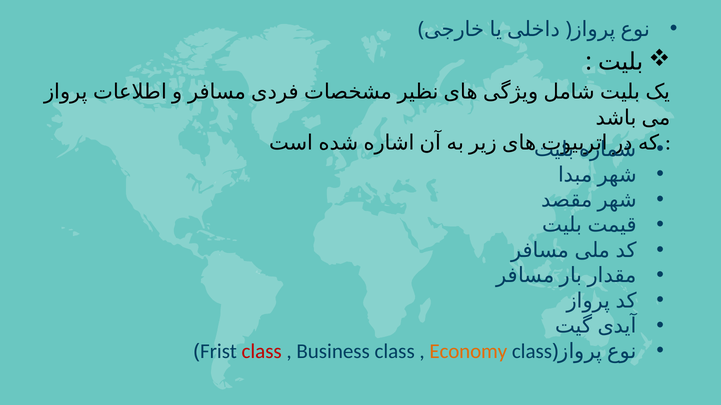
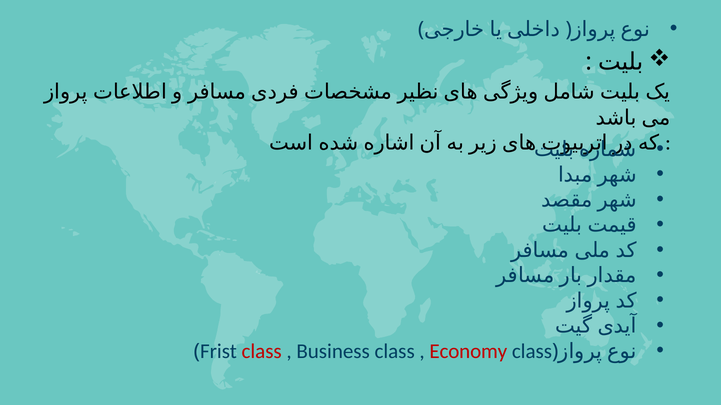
Economy colour: orange -> red
